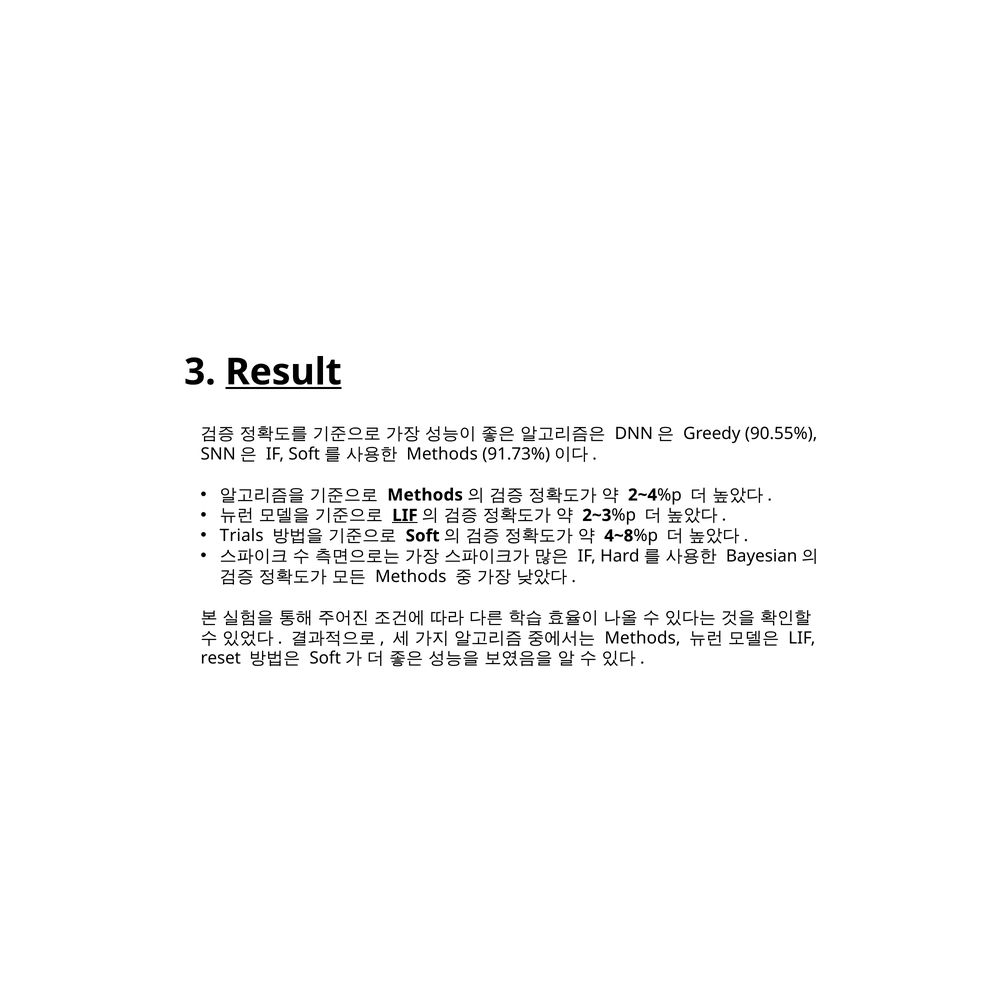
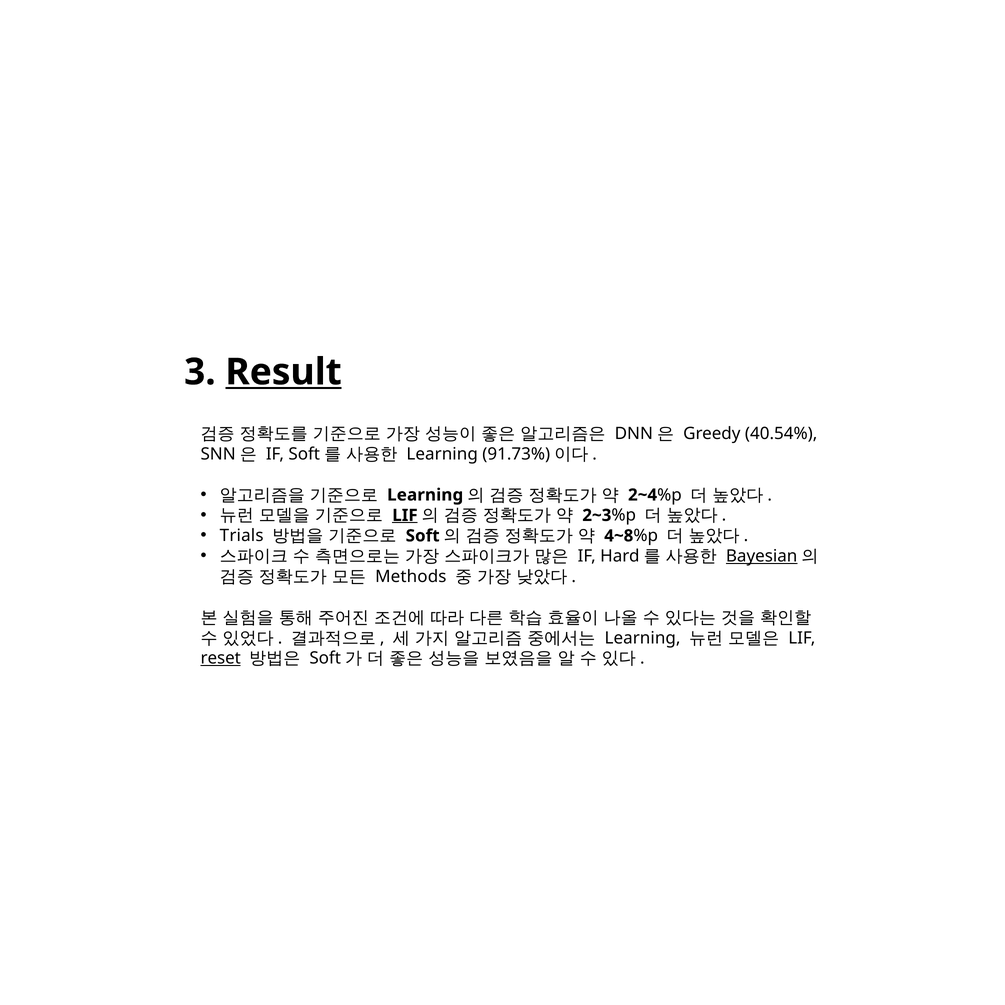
90.55%: 90.55% -> 40.54%
Methods at (442, 454): Methods -> Learning
Methods at (425, 495): Methods -> Learning
Bayesian underline: none -> present
Methods at (643, 638): Methods -> Learning
reset underline: none -> present
